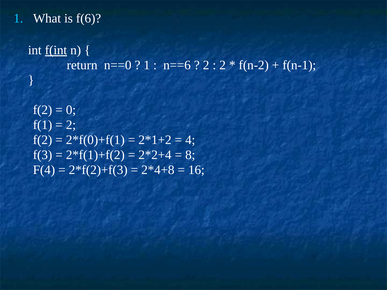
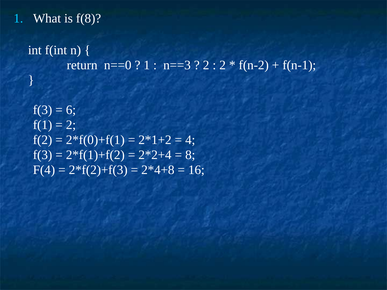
f(6: f(6 -> f(8
f(int underline: present -> none
n==6: n==6 -> n==3
f(2 at (43, 110): f(2 -> f(3
0: 0 -> 6
